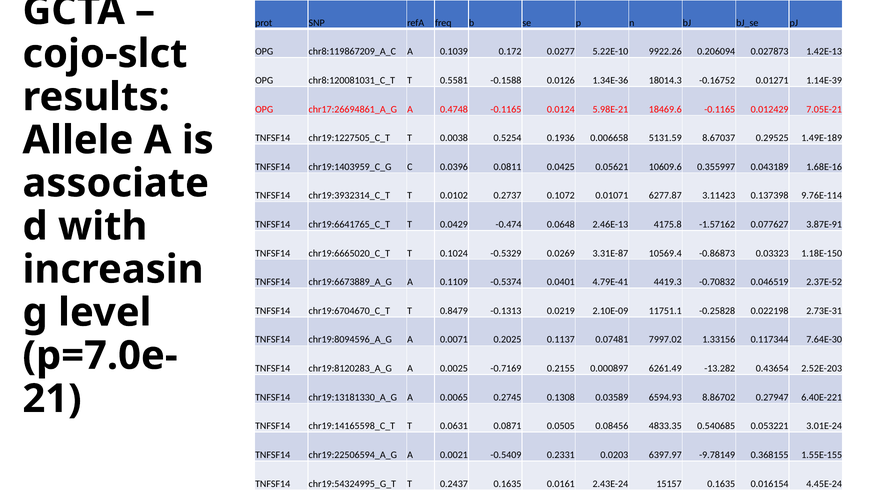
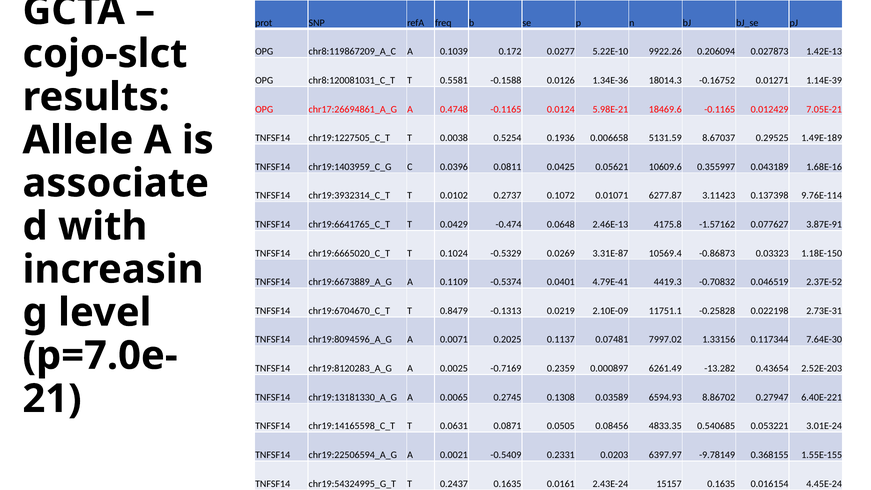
0.2155: 0.2155 -> 0.2359
